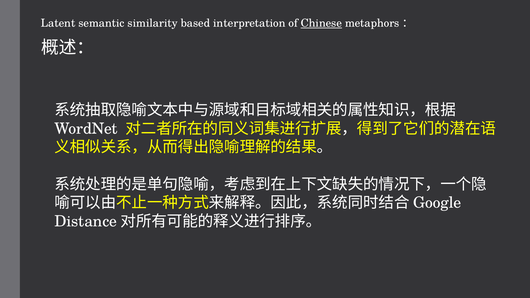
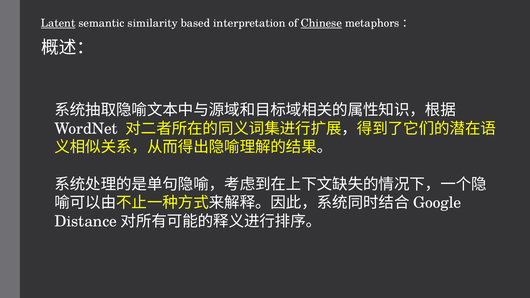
Latent underline: none -> present
